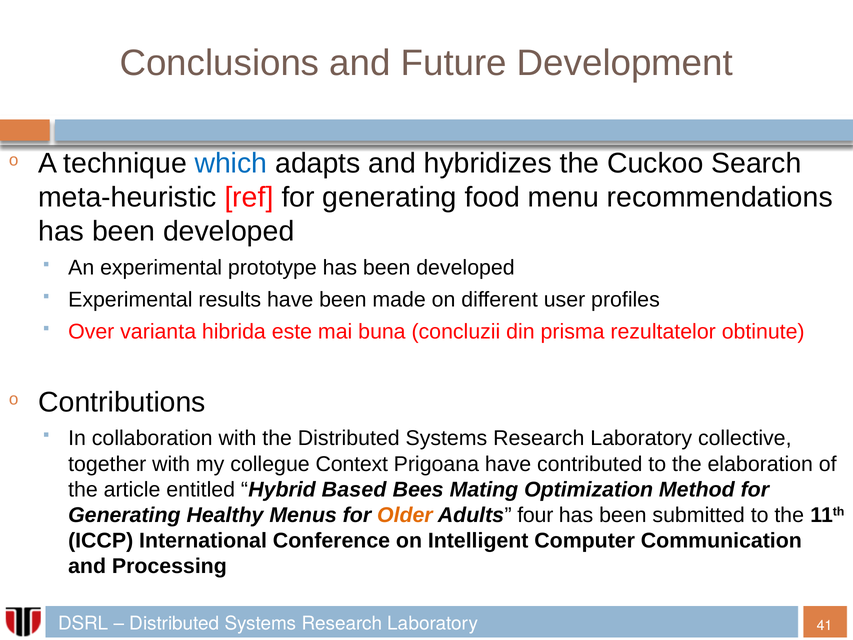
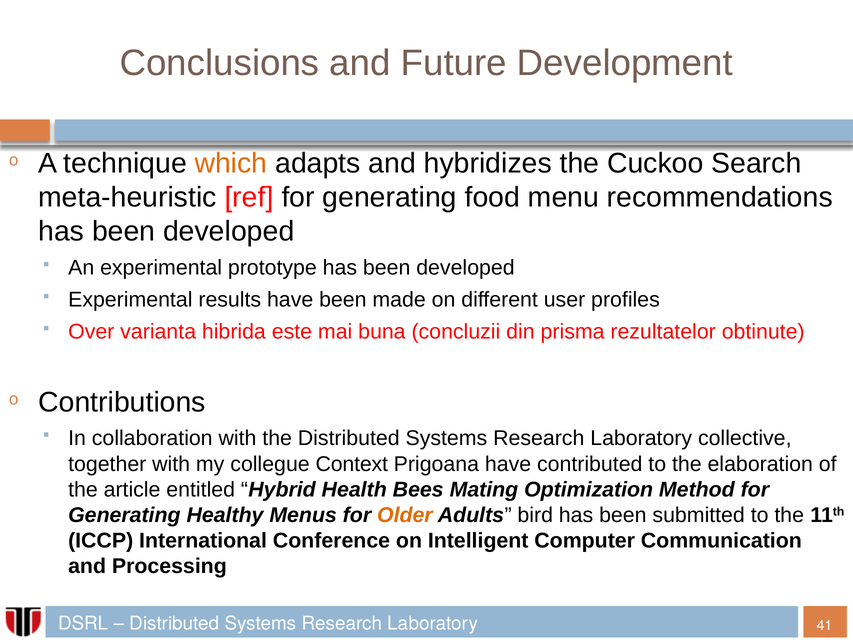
which colour: blue -> orange
Based: Based -> Health
four: four -> bird
